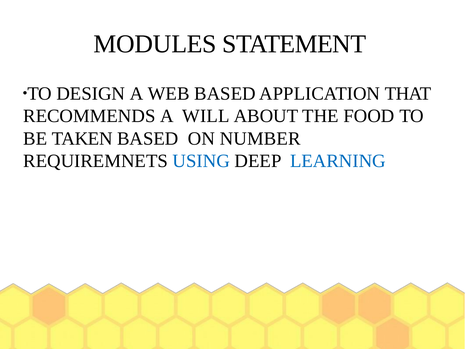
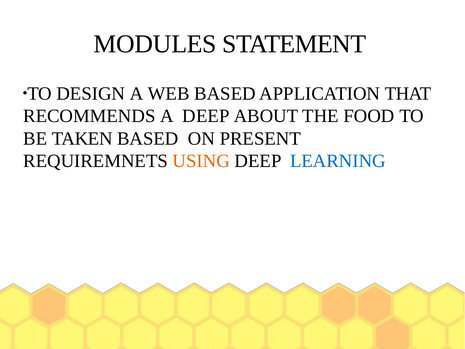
A WILL: WILL -> DEEP
NUMBER: NUMBER -> PRESENT
USING colour: blue -> orange
